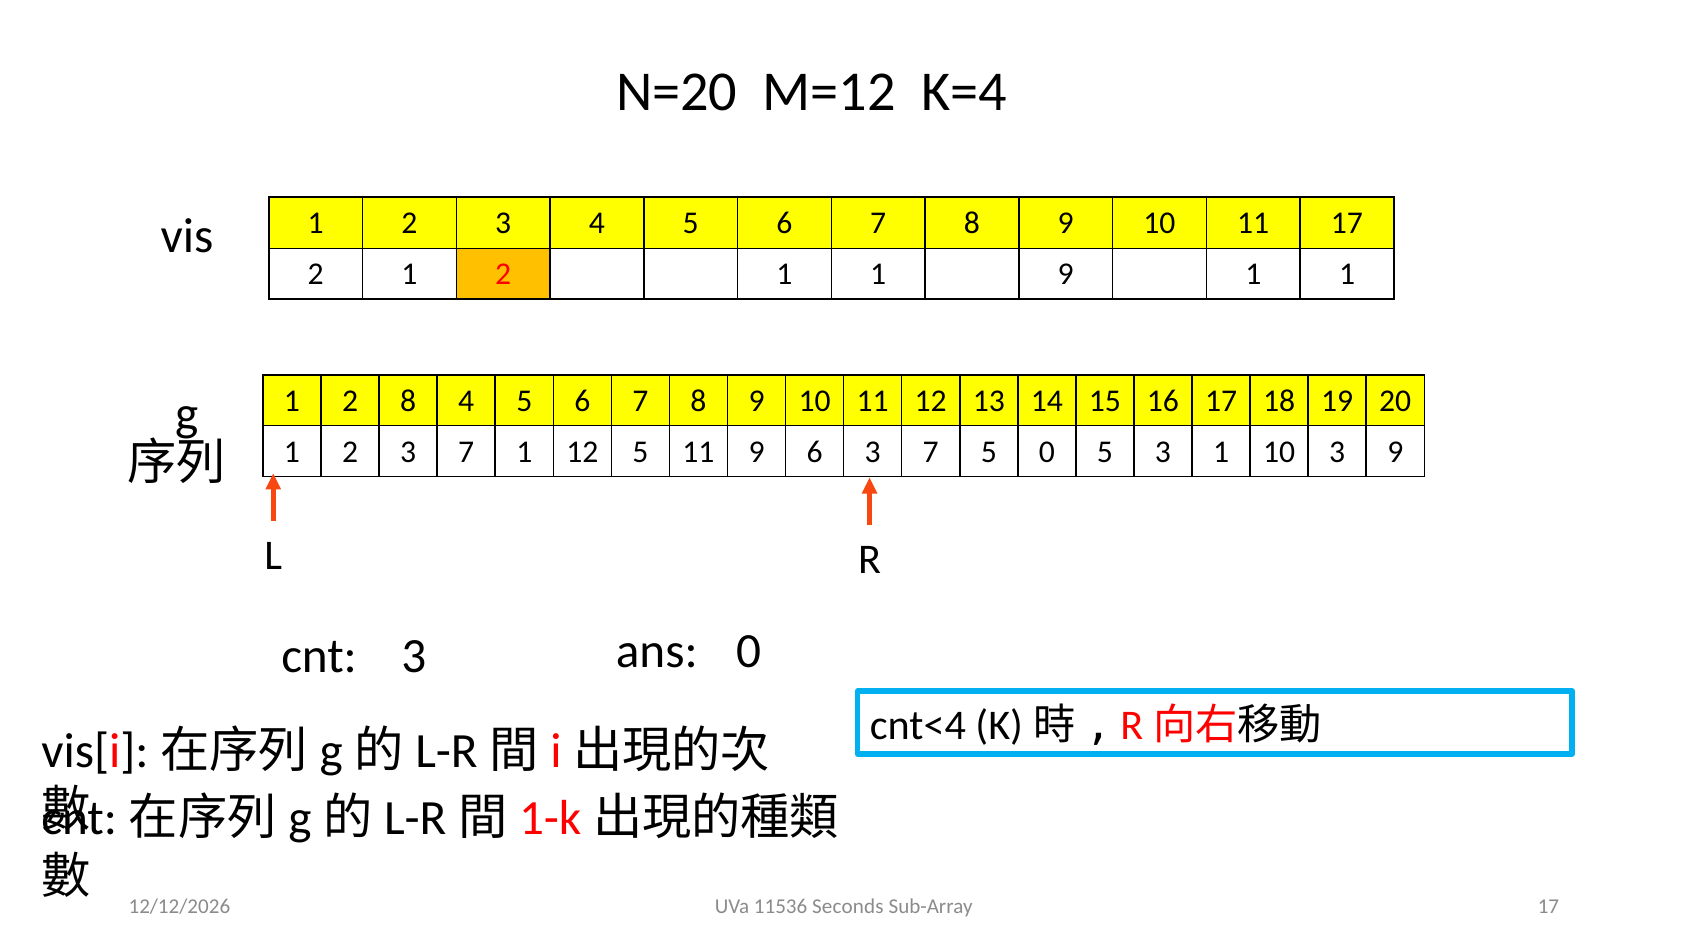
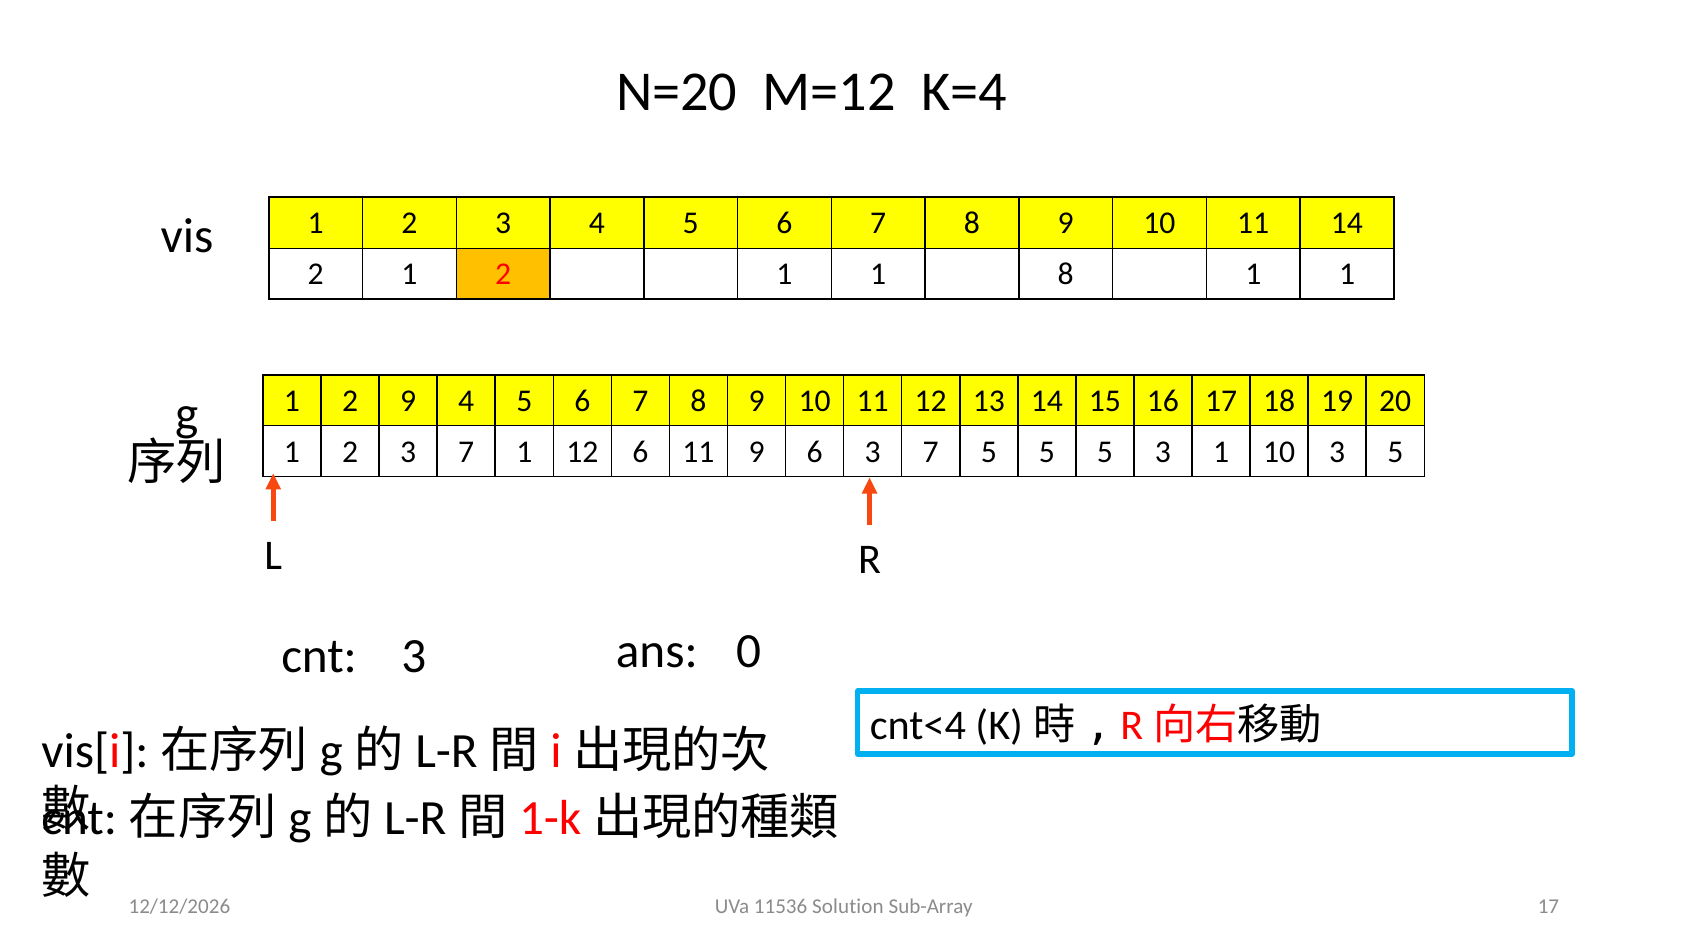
11 17: 17 -> 14
1 9: 9 -> 8
2 8: 8 -> 9
12 5: 5 -> 6
7 5 0: 0 -> 5
3 9: 9 -> 5
Seconds: Seconds -> Solution
